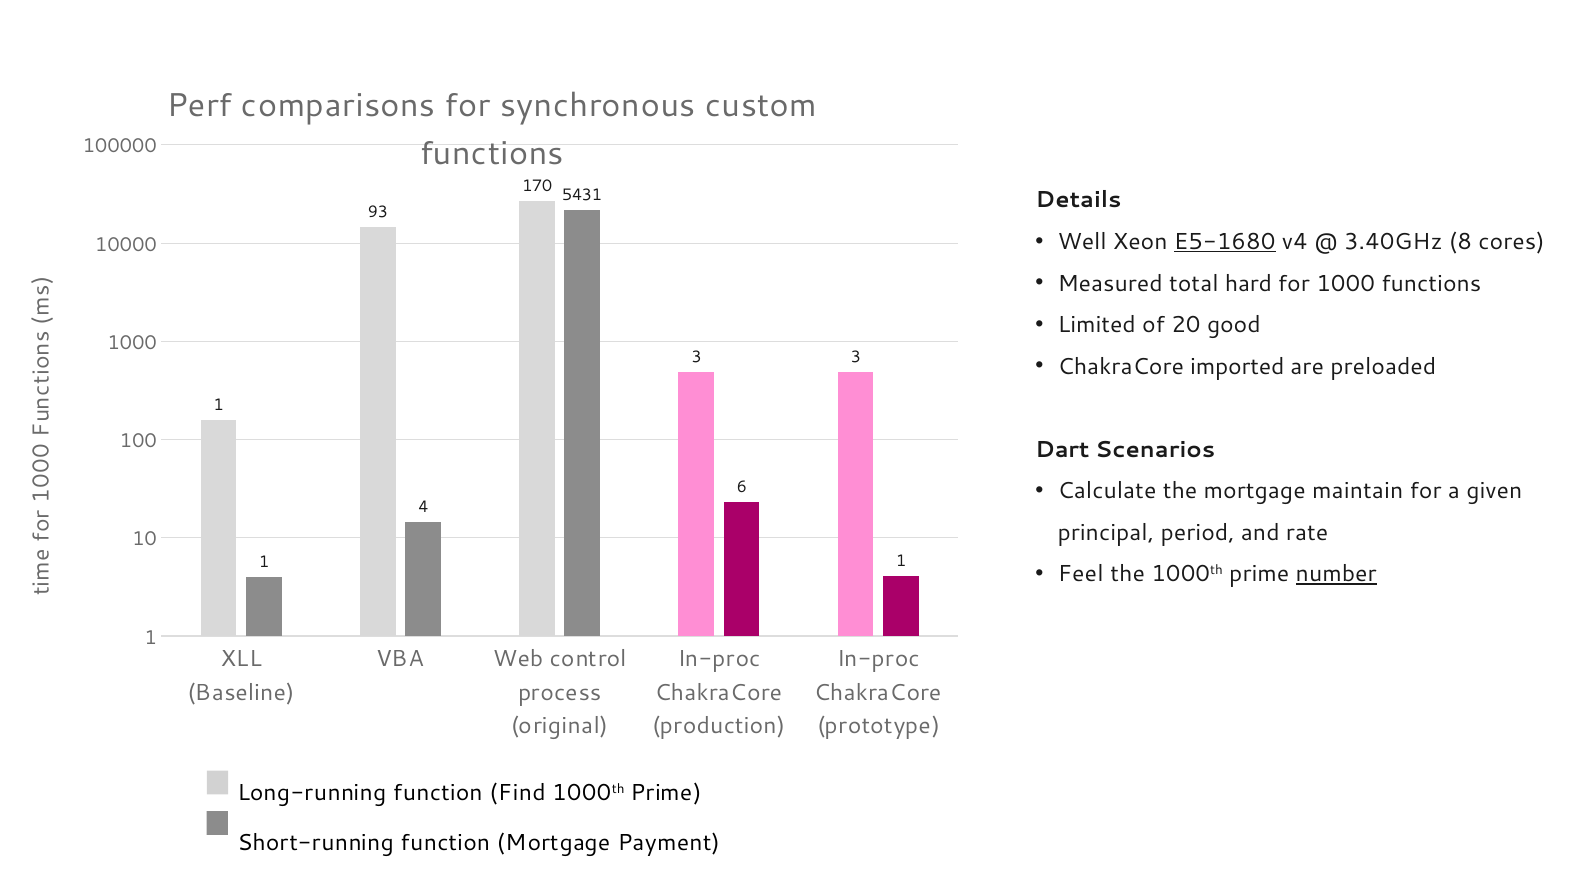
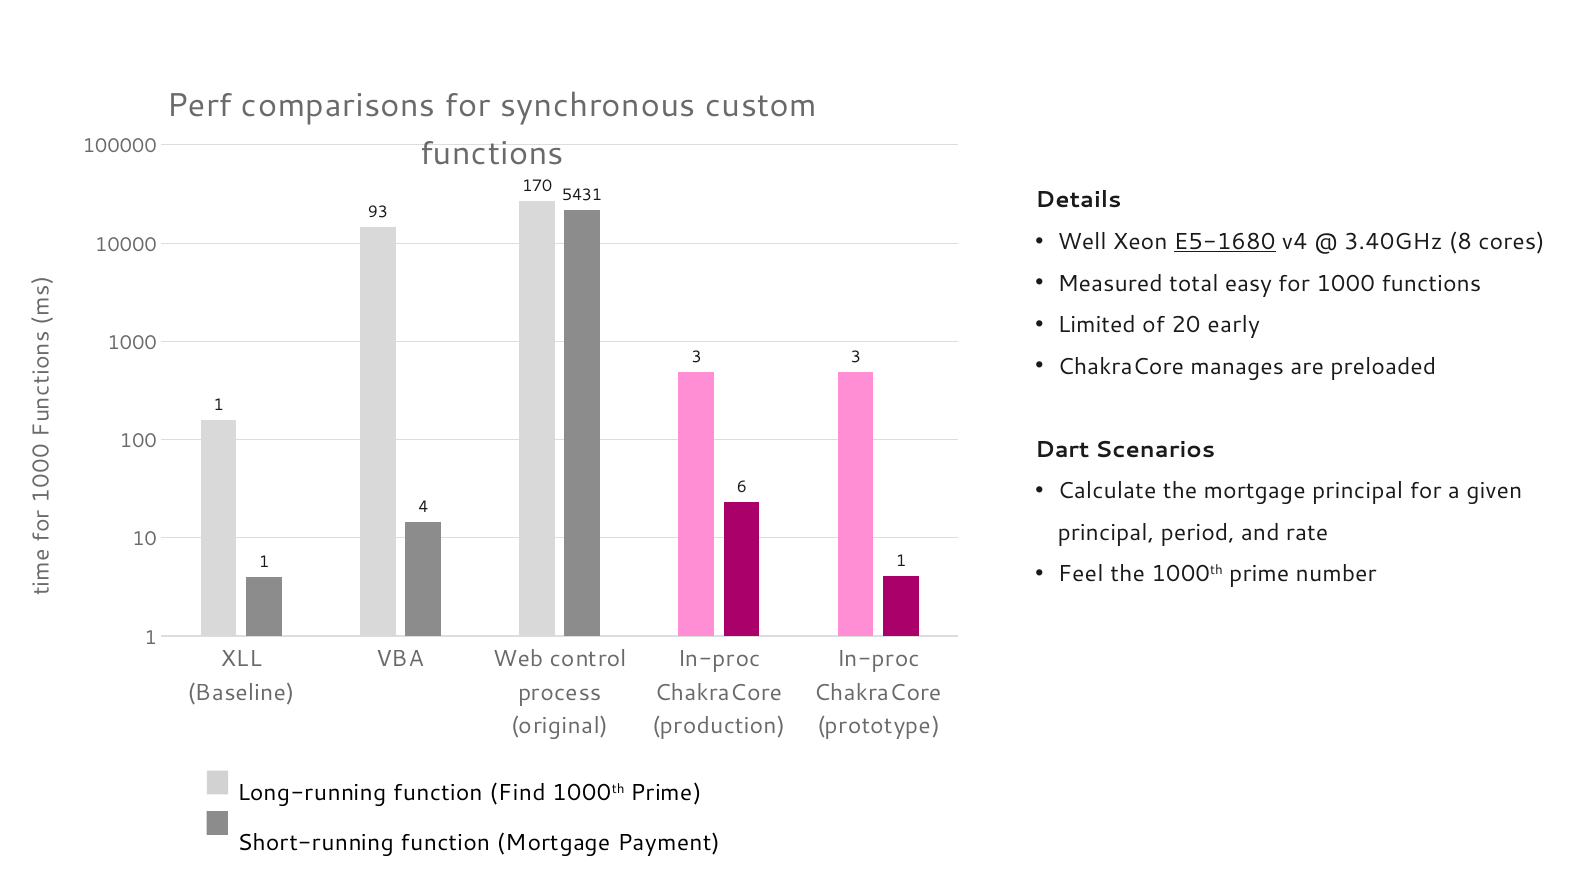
hard: hard -> easy
good: good -> early
imported: imported -> manages
mortgage maintain: maintain -> principal
number underline: present -> none
